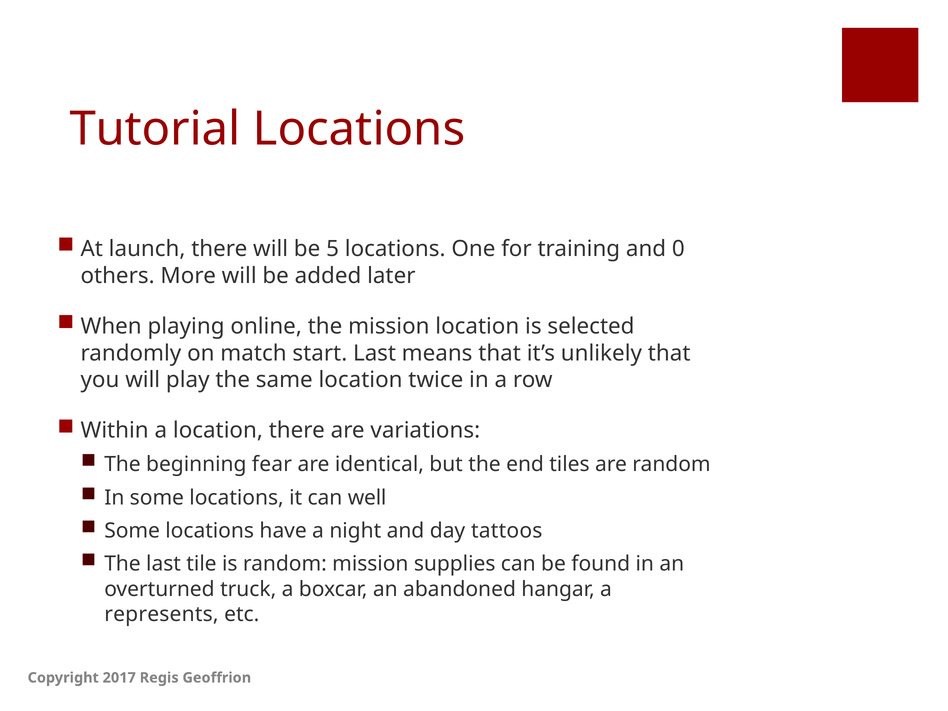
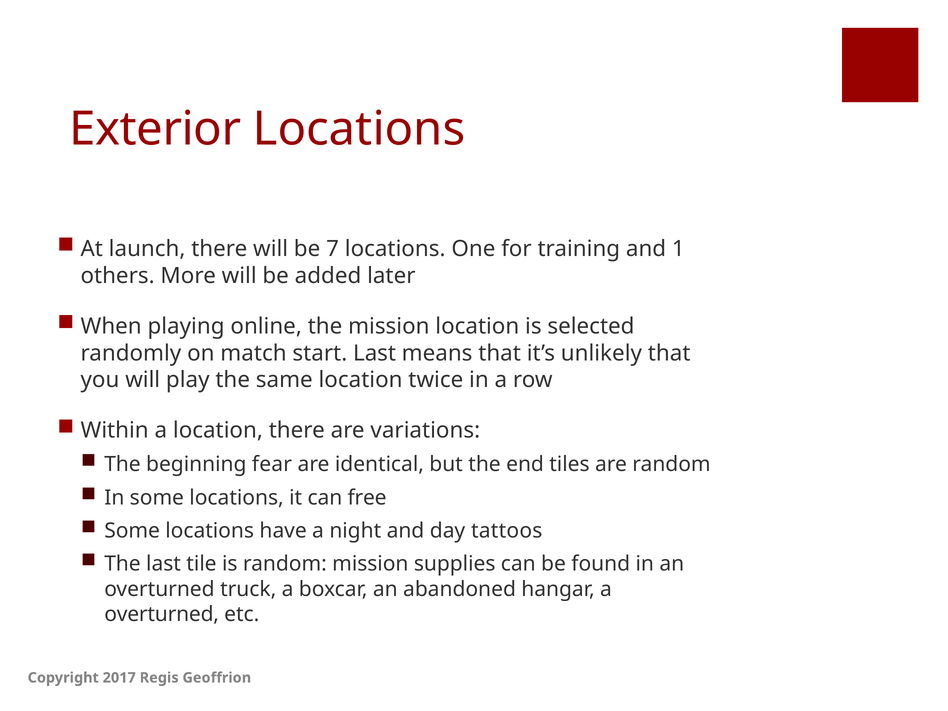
Tutorial: Tutorial -> Exterior
5: 5 -> 7
0: 0 -> 1
well: well -> free
represents at (161, 615): represents -> overturned
